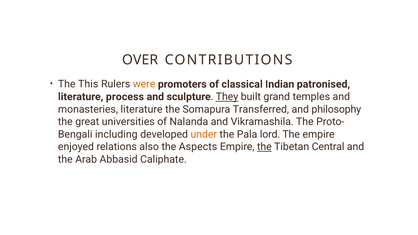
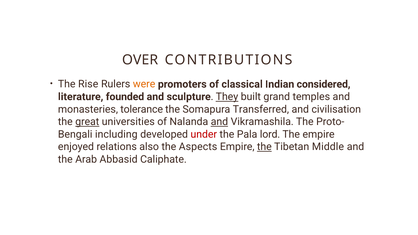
This: This -> Rise
patronised: patronised -> considered
process: process -> founded
monasteries literature: literature -> tolerance
philosophy: philosophy -> civilisation
great underline: none -> present
and at (219, 122) underline: none -> present
under colour: orange -> red
Central: Central -> Middle
